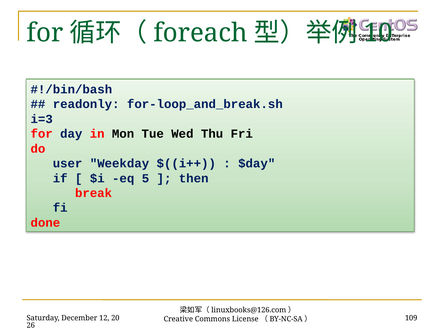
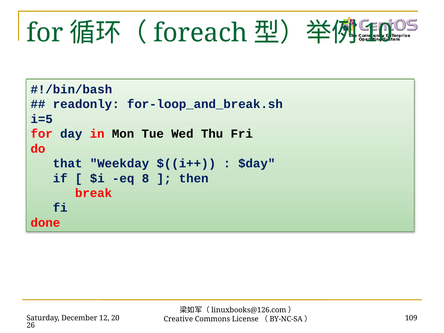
i=3: i=3 -> i=5
user: user -> that
5: 5 -> 8
